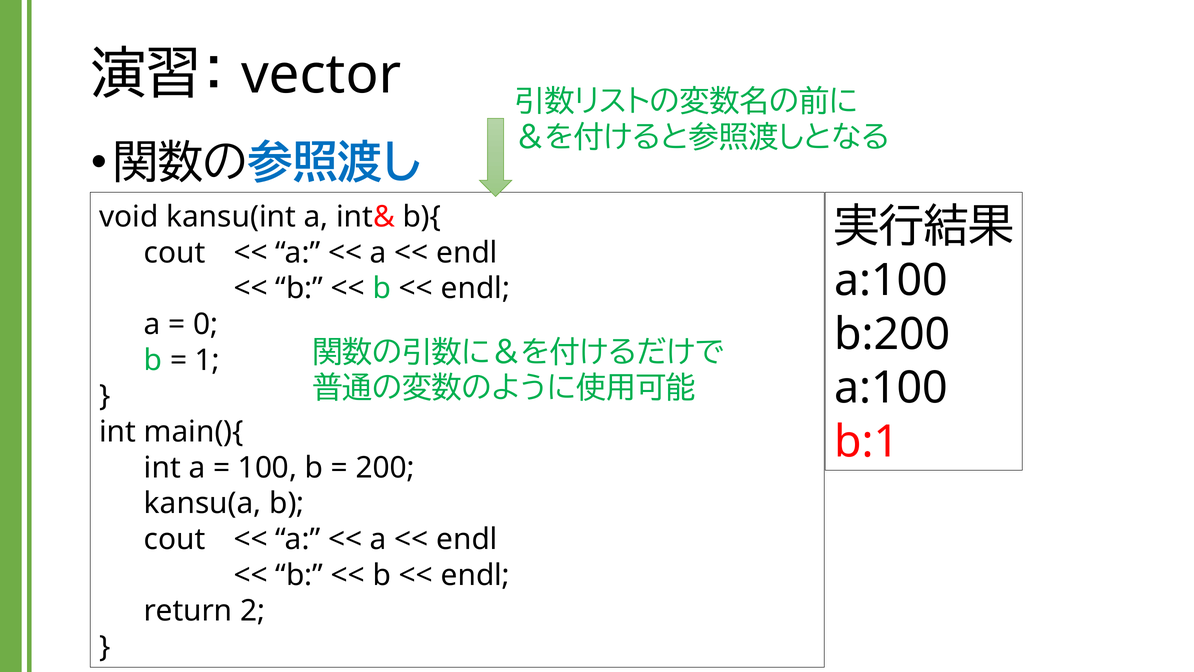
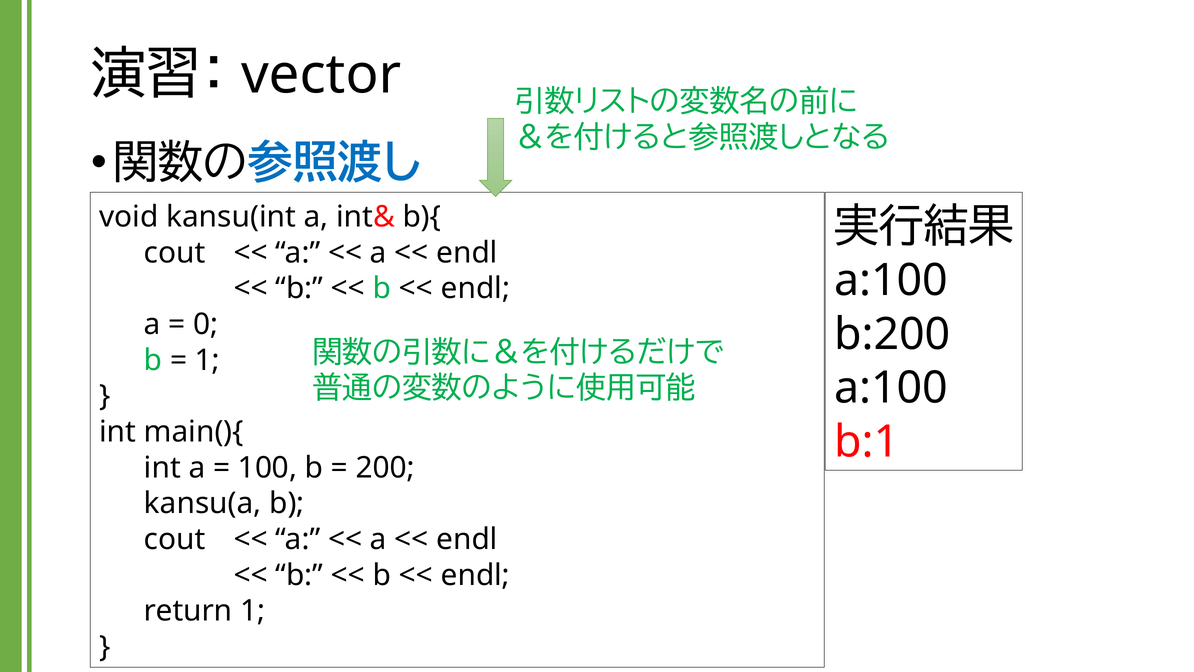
return 2: 2 -> 1
